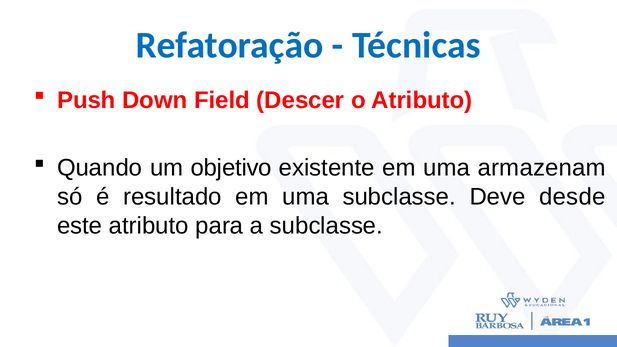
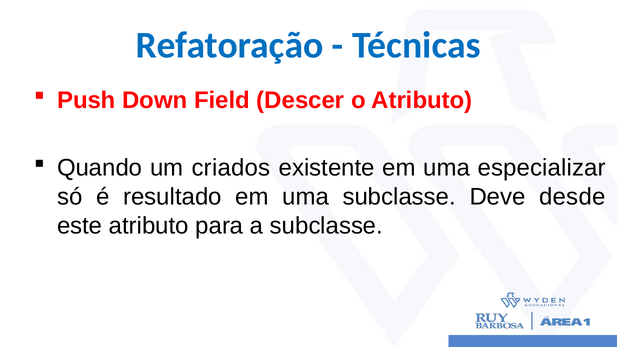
objetivo: objetivo -> criados
armazenam: armazenam -> especializar
